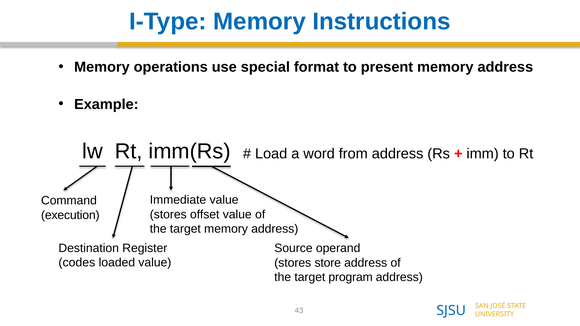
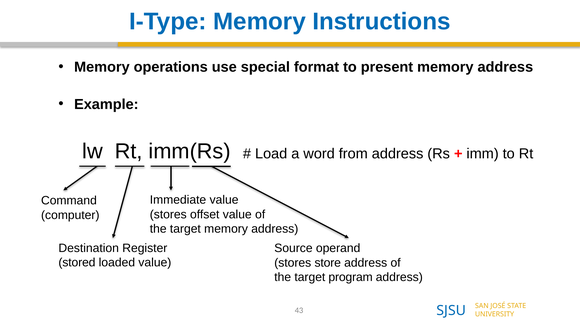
execution: execution -> computer
codes: codes -> stored
